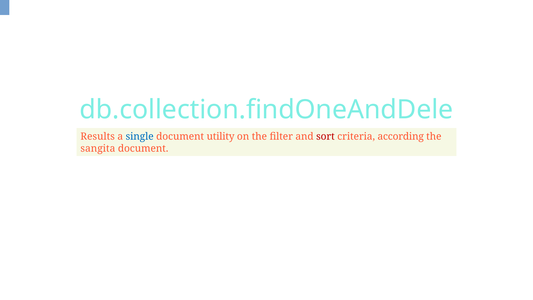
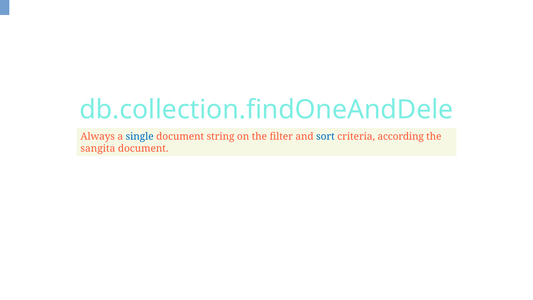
Results: Results -> Always
utility: utility -> string
sort colour: red -> blue
